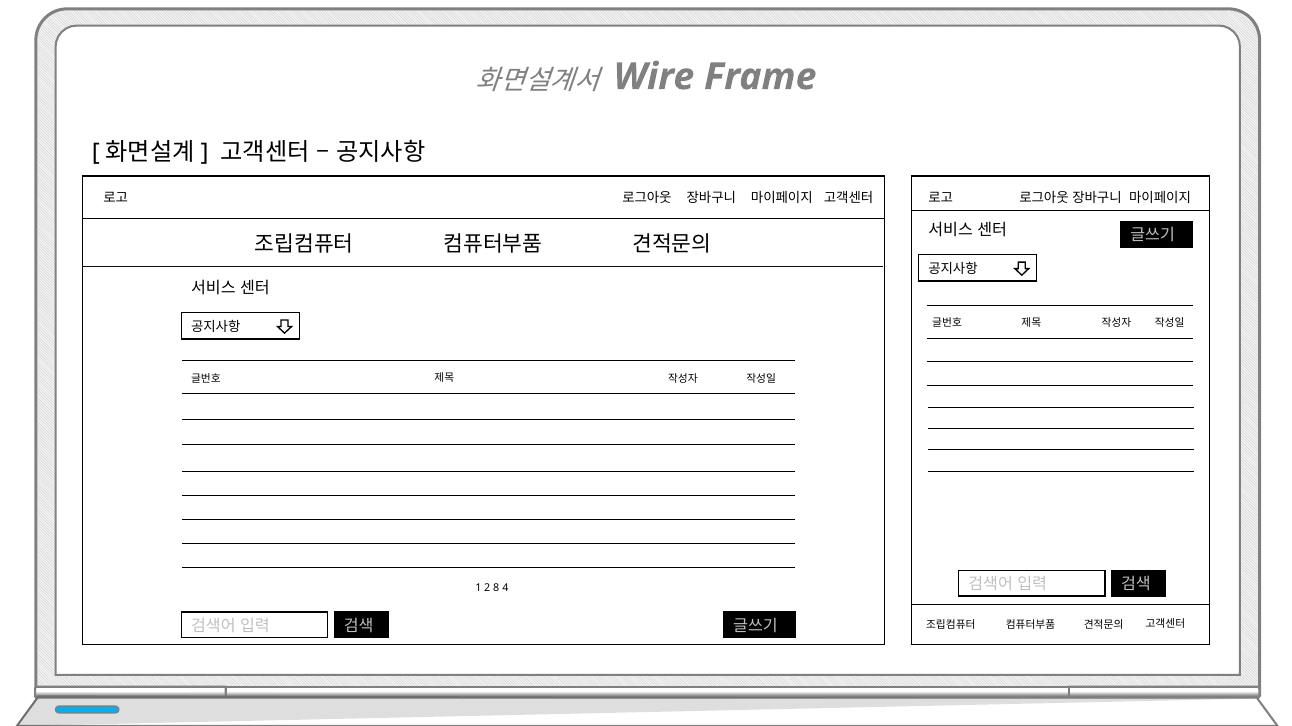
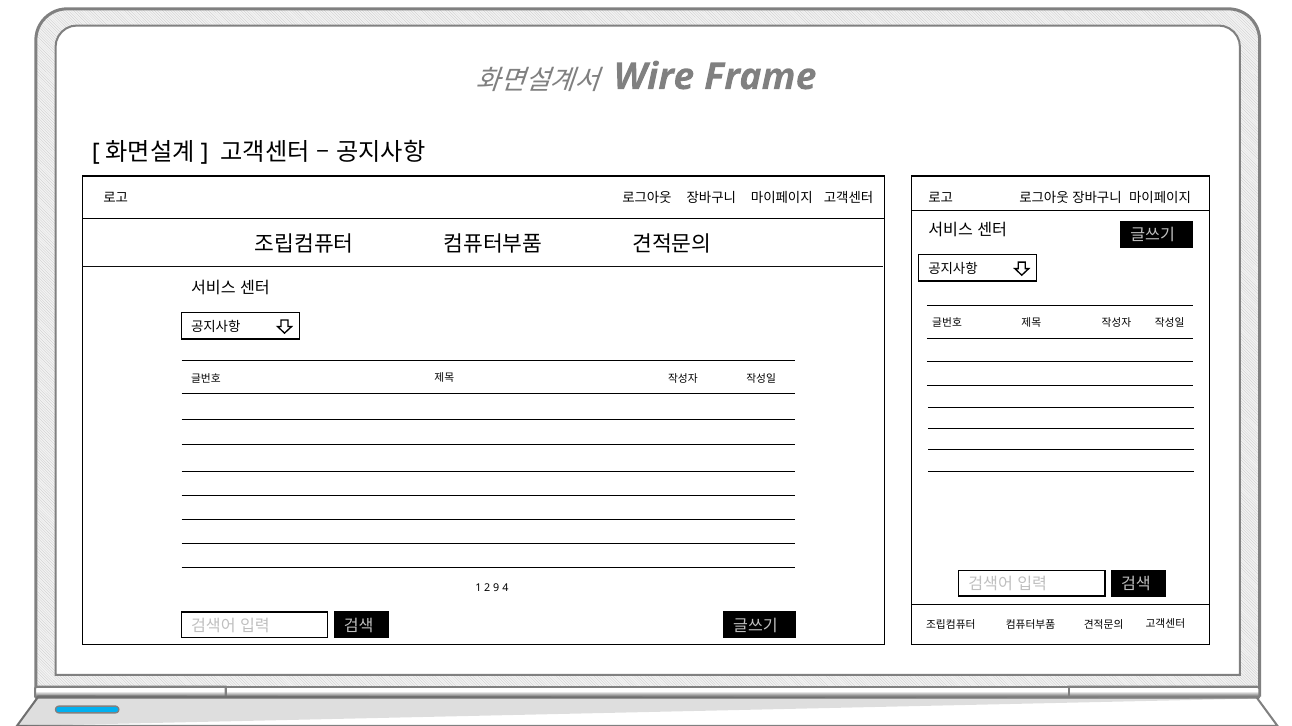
8: 8 -> 9
